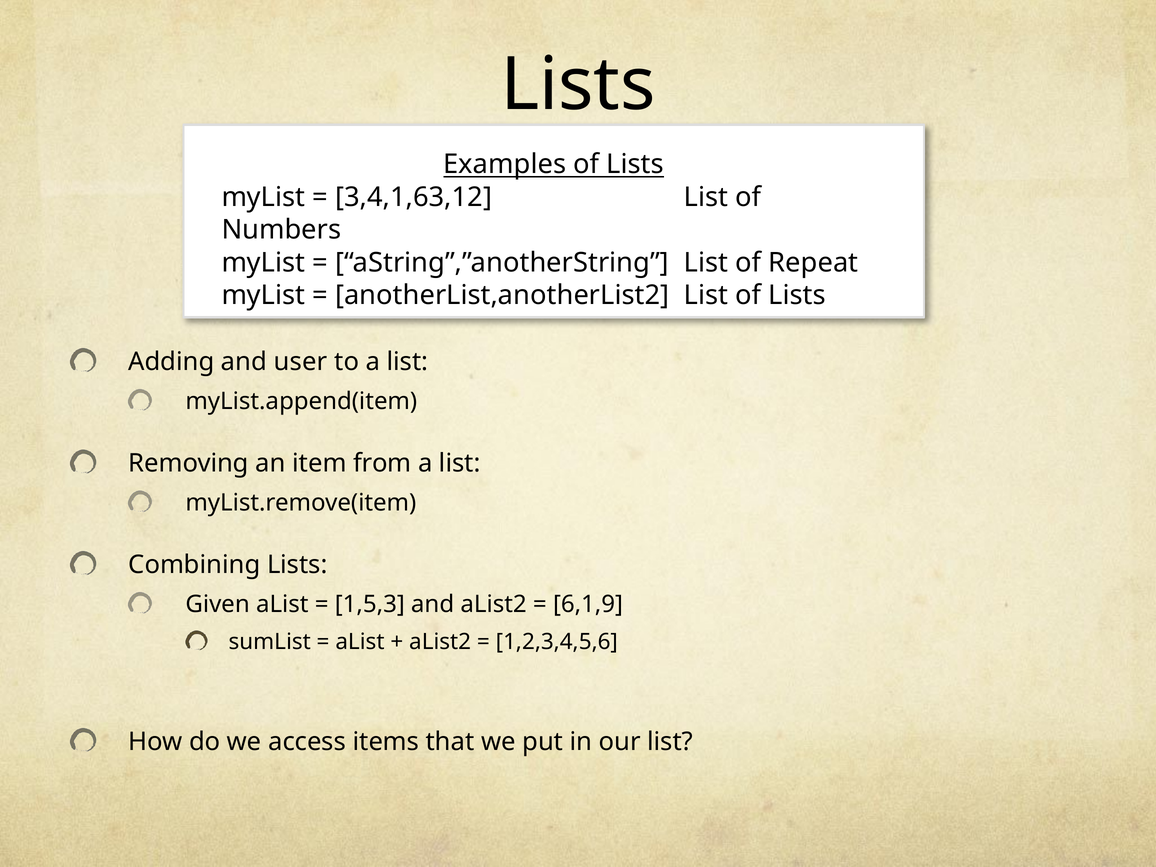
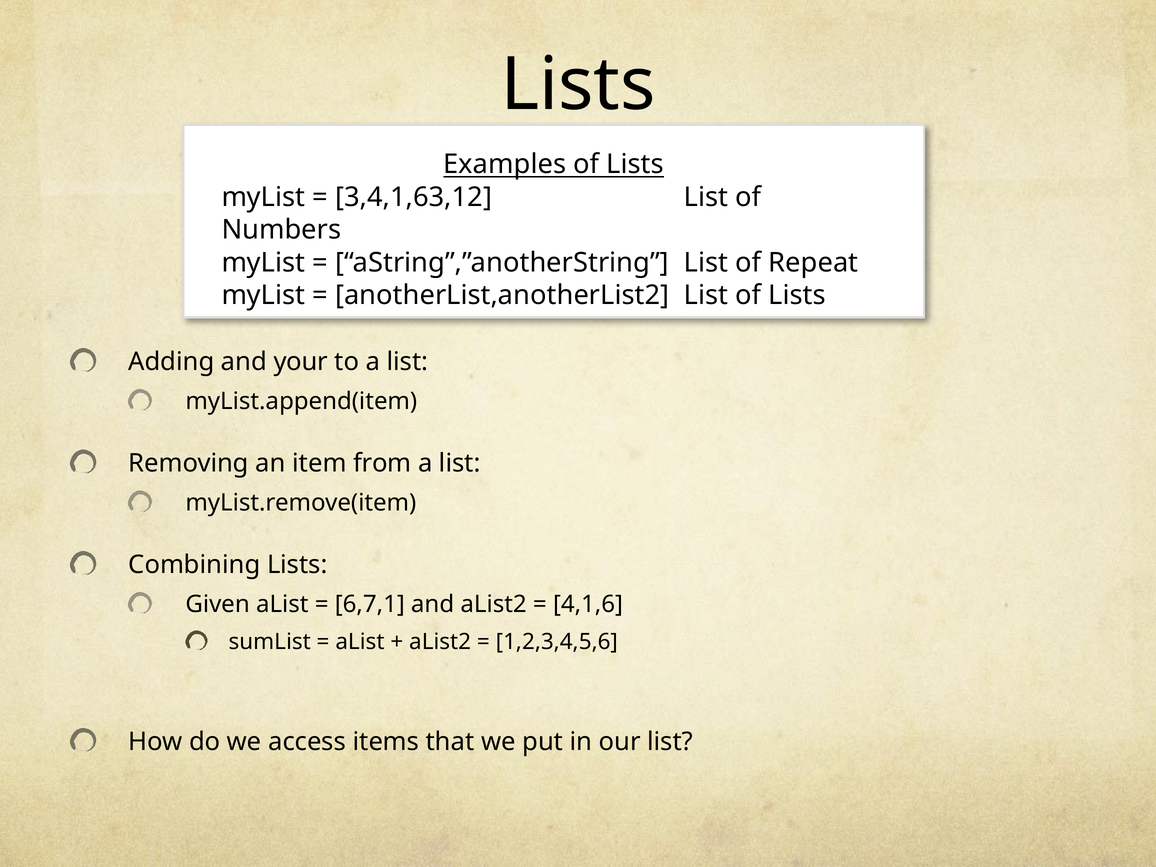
user: user -> your
1,5,3: 1,5,3 -> 6,7,1
6,1,9: 6,1,9 -> 4,1,6
